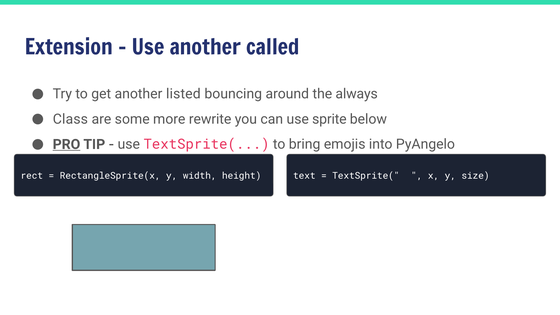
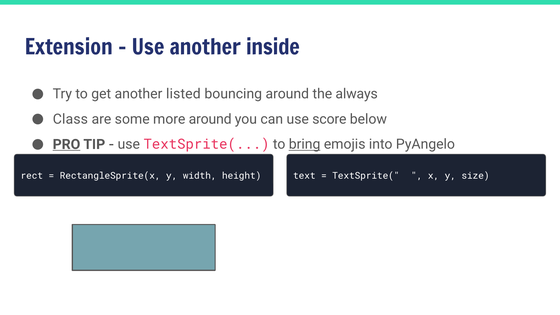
called: called -> inside
more rewrite: rewrite -> around
sprite: sprite -> score
bring underline: none -> present
